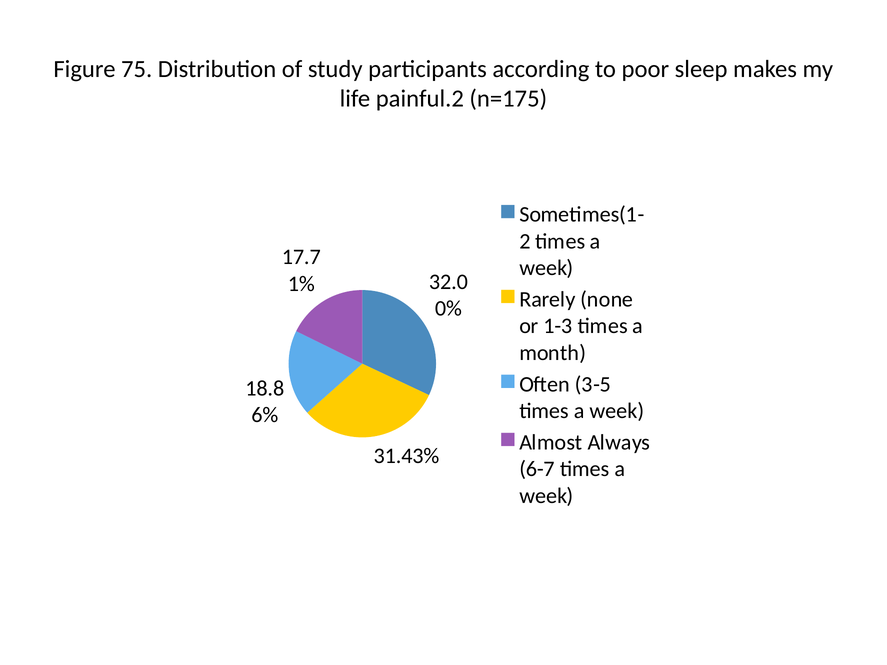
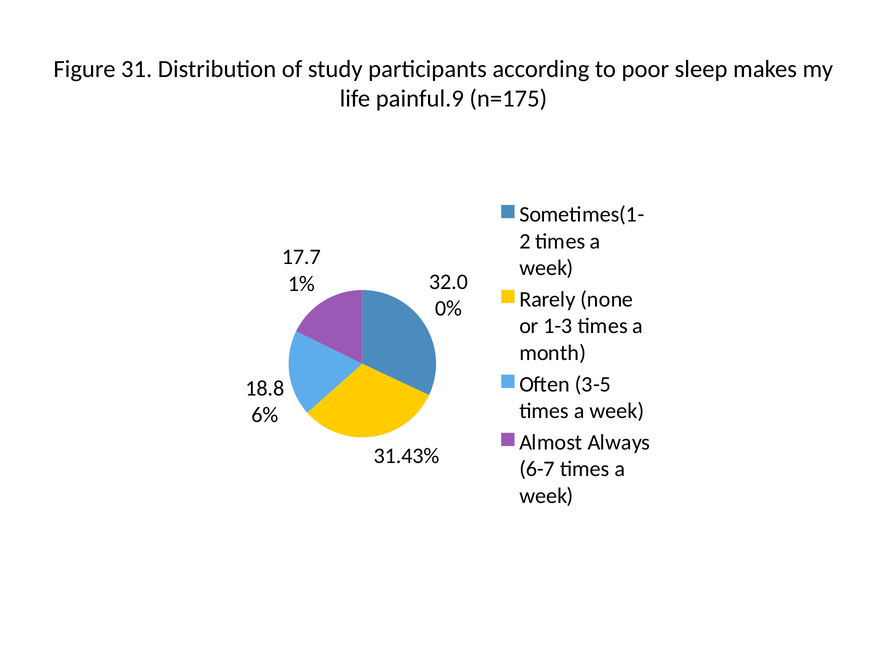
75: 75 -> 31
painful.2: painful.2 -> painful.9
